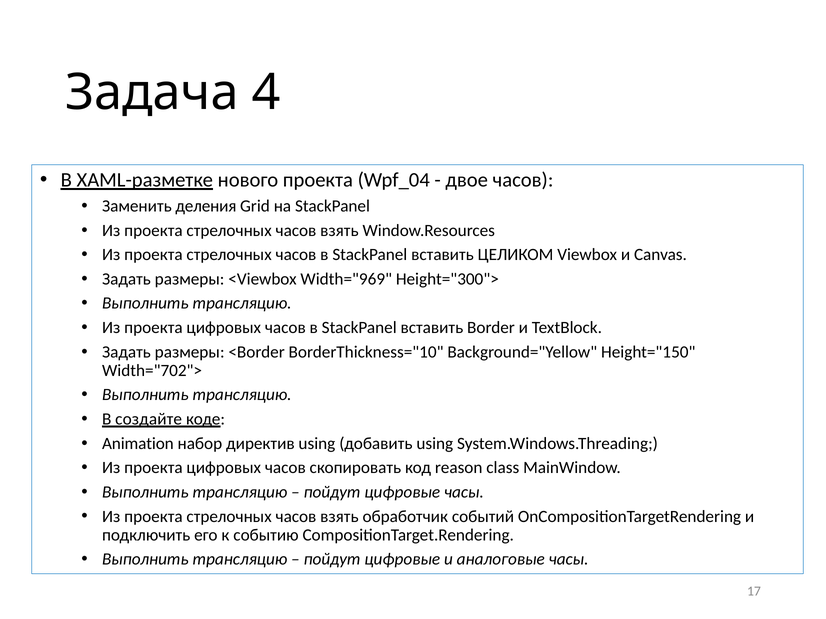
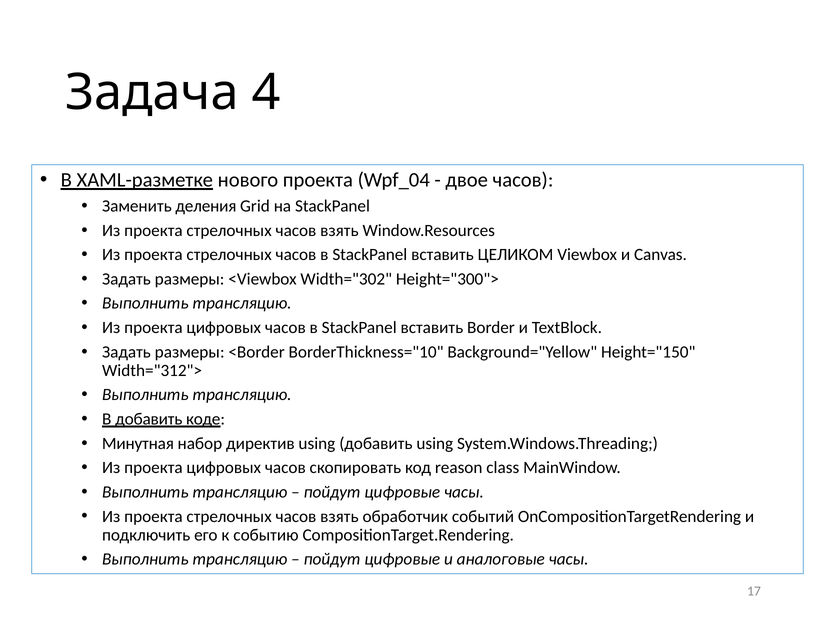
Width="969: Width="969 -> Width="302
Width="702">: Width="702"> -> Width="312">
В создайте: создайте -> добавить
Animation: Animation -> Минутная
